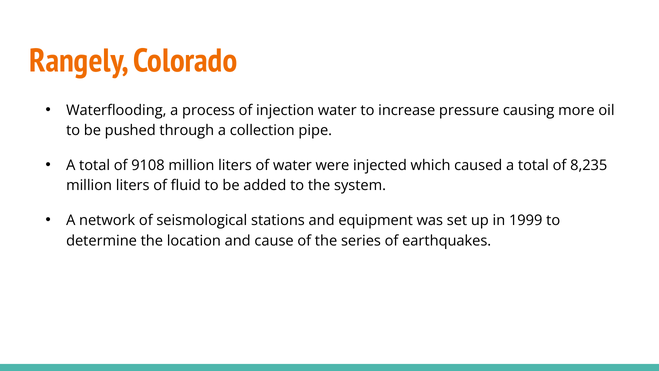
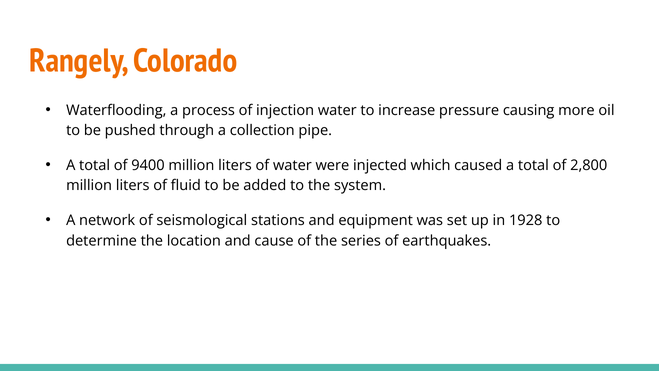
9108: 9108 -> 9400
8,235: 8,235 -> 2,800
1999: 1999 -> 1928
